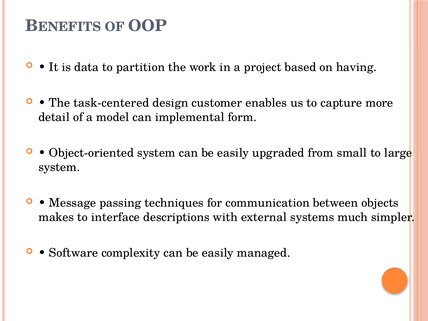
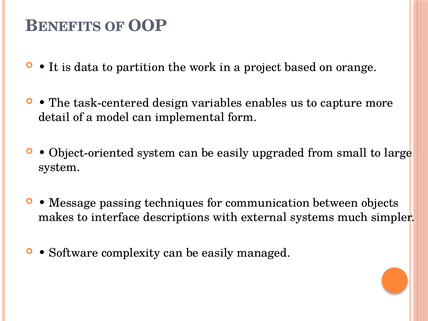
having: having -> orange
customer: customer -> variables
